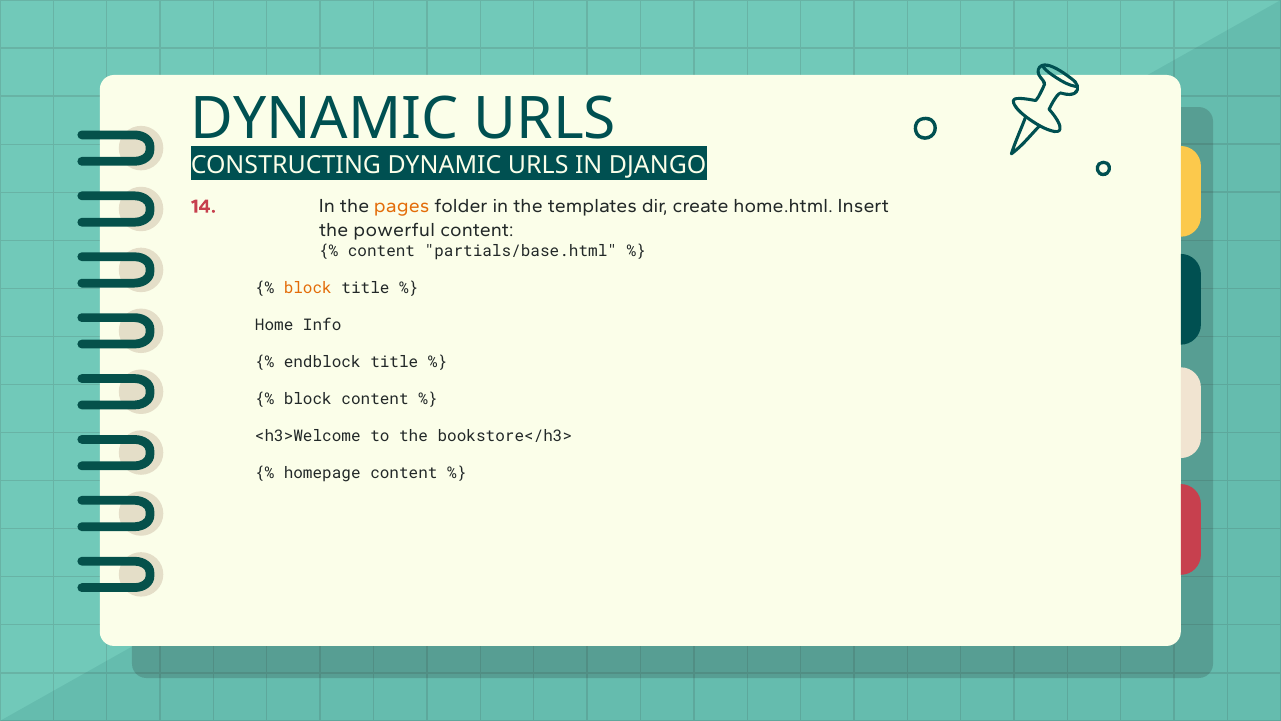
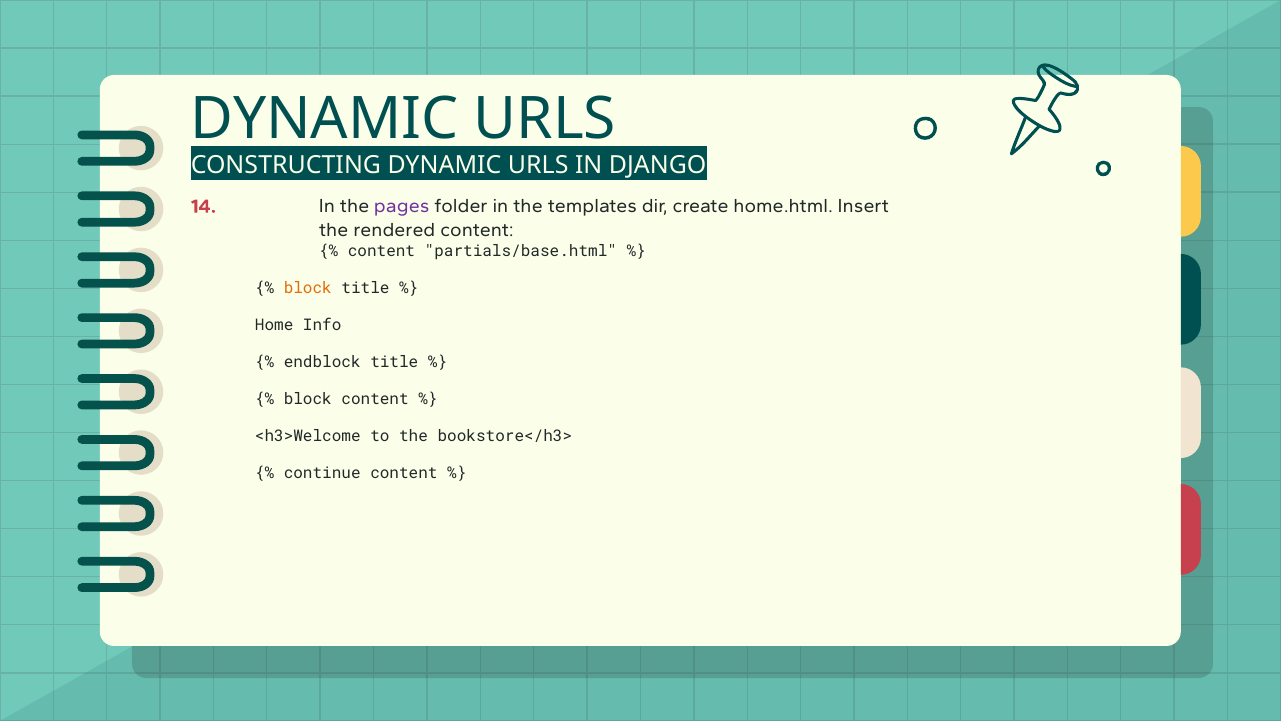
pages colour: orange -> purple
powerful: powerful -> rendered
homepage: homepage -> continue
